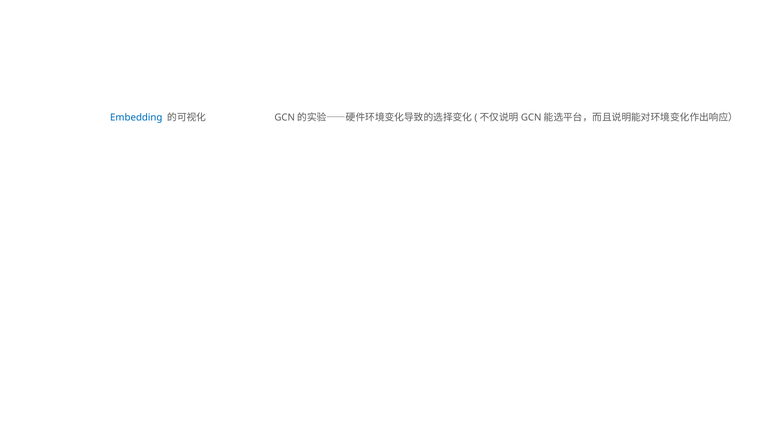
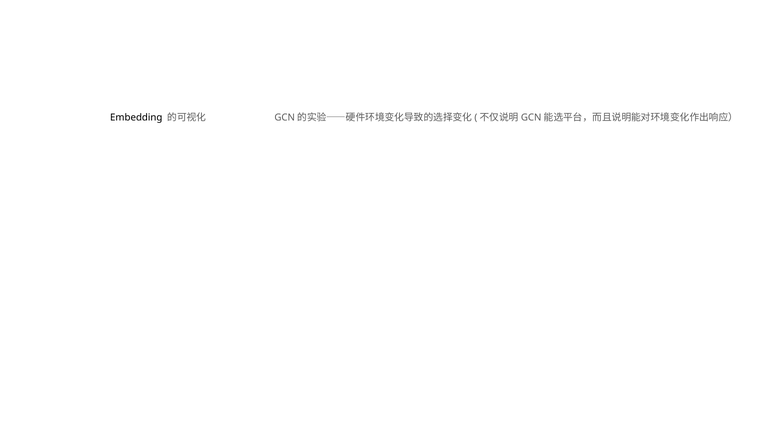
Embedding colour: blue -> black
